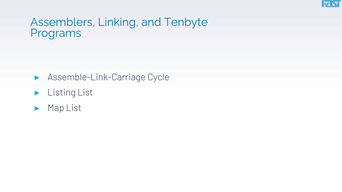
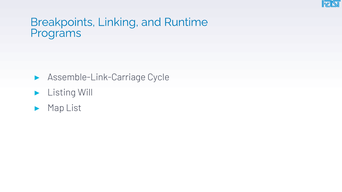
Assemblers: Assemblers -> Breakpoints
Tenbyte: Tenbyte -> Runtime
Listing List: List -> Will
